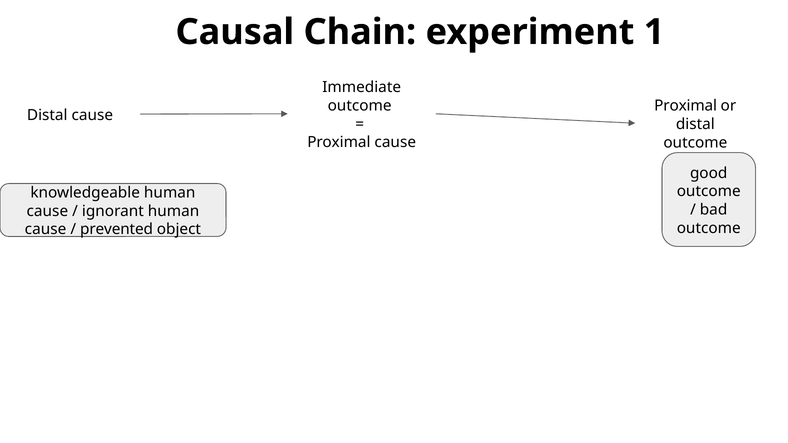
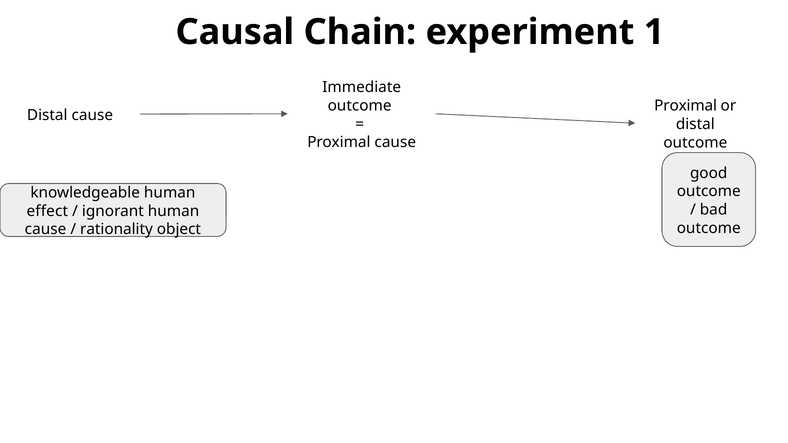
cause at (47, 211): cause -> effect
prevented: prevented -> rationality
